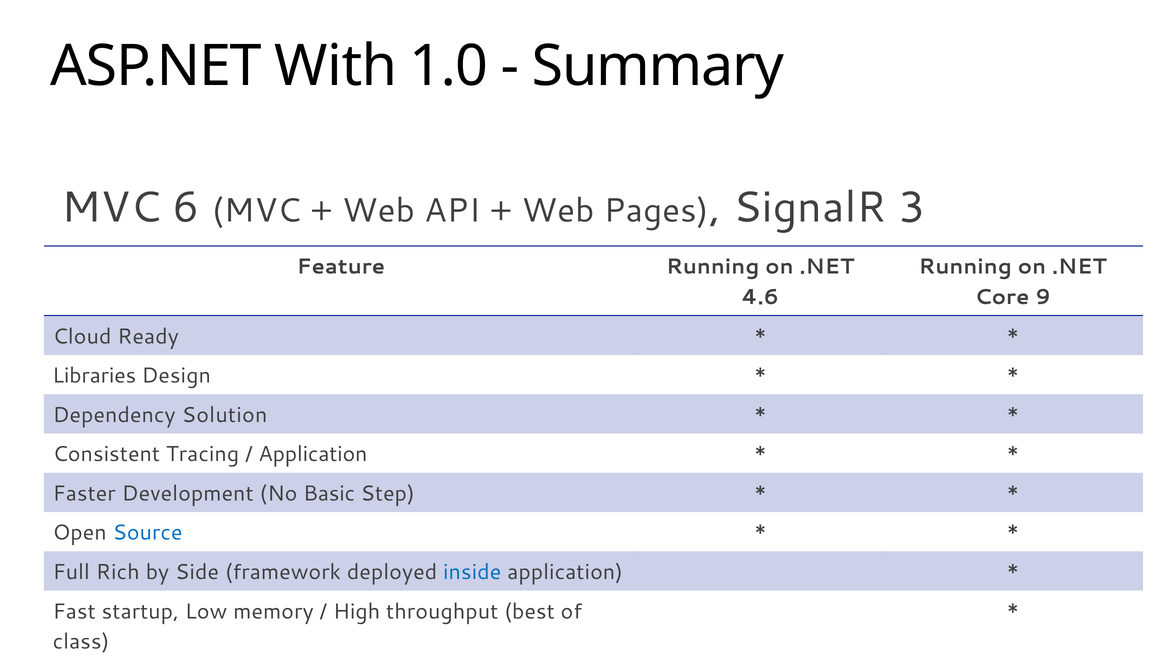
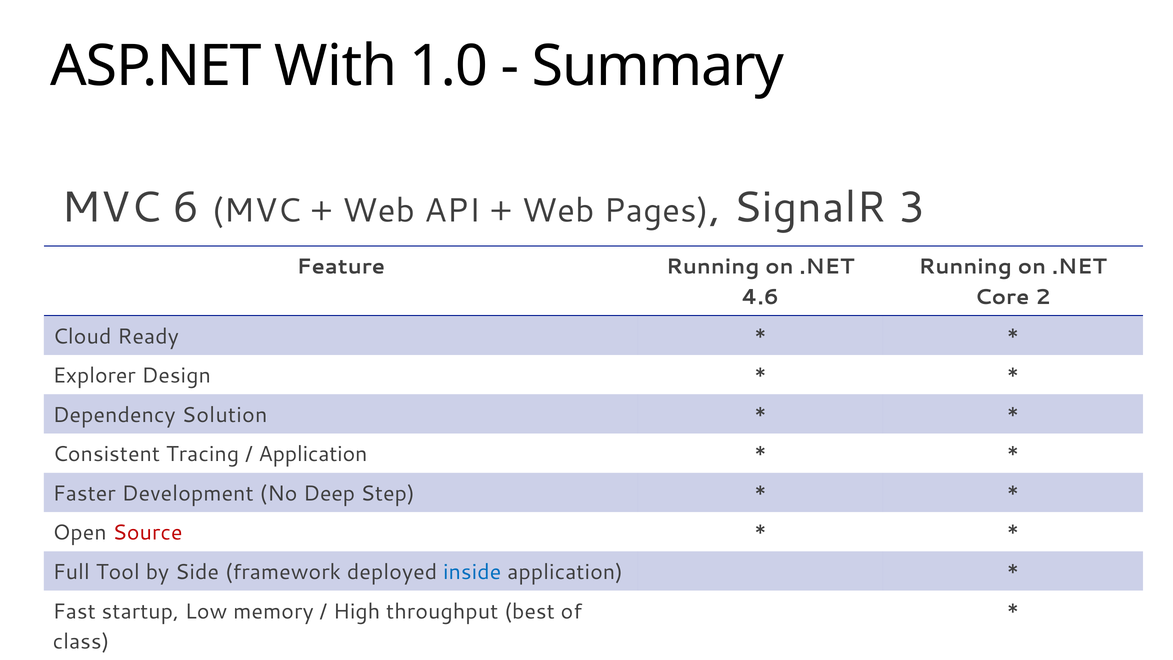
9: 9 -> 2
Libraries: Libraries -> Explorer
Basic: Basic -> Deep
Source colour: blue -> red
Rich: Rich -> Tool
